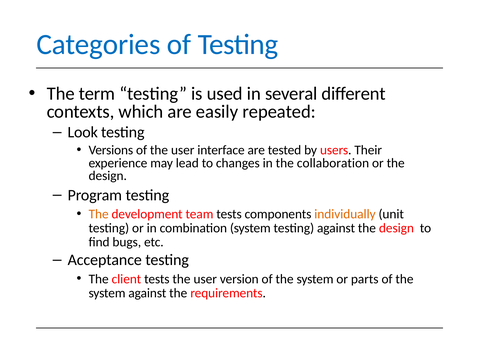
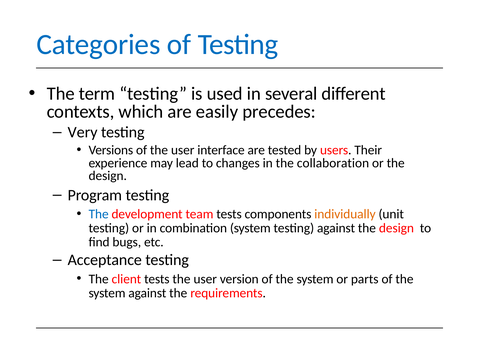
repeated: repeated -> precedes
Look: Look -> Very
The at (99, 214) colour: orange -> blue
